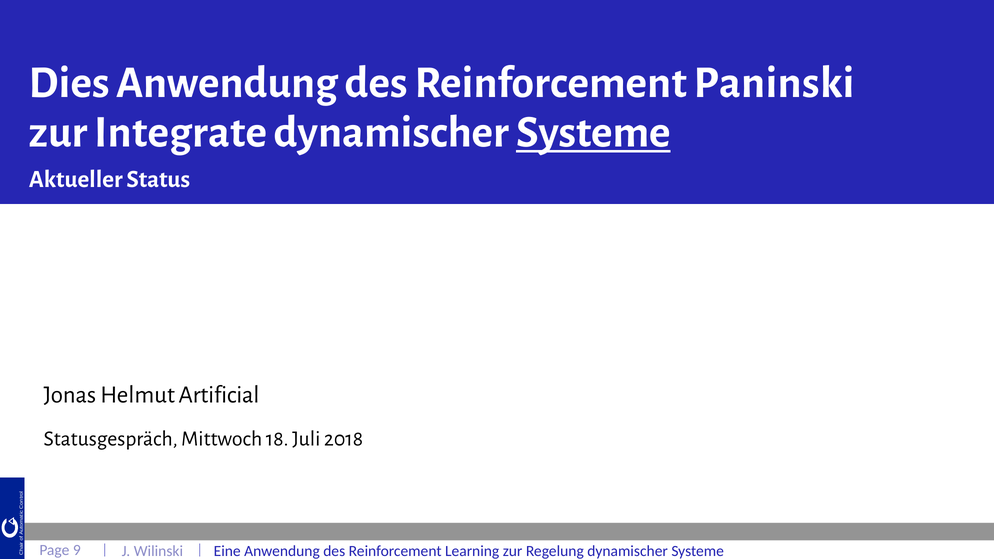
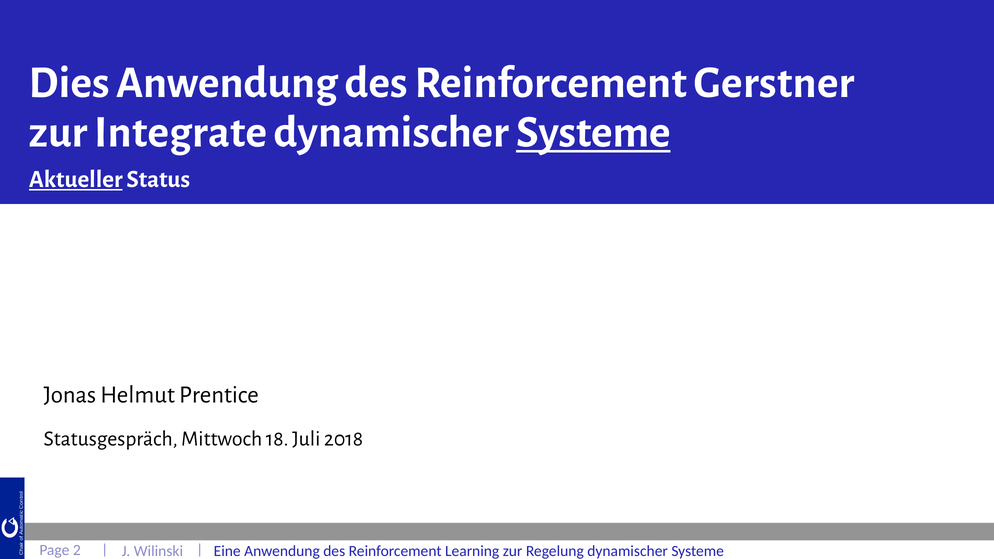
Paninski: Paninski -> Gerstner
Aktueller underline: none -> present
Artificial: Artificial -> Prentice
9: 9 -> 2
